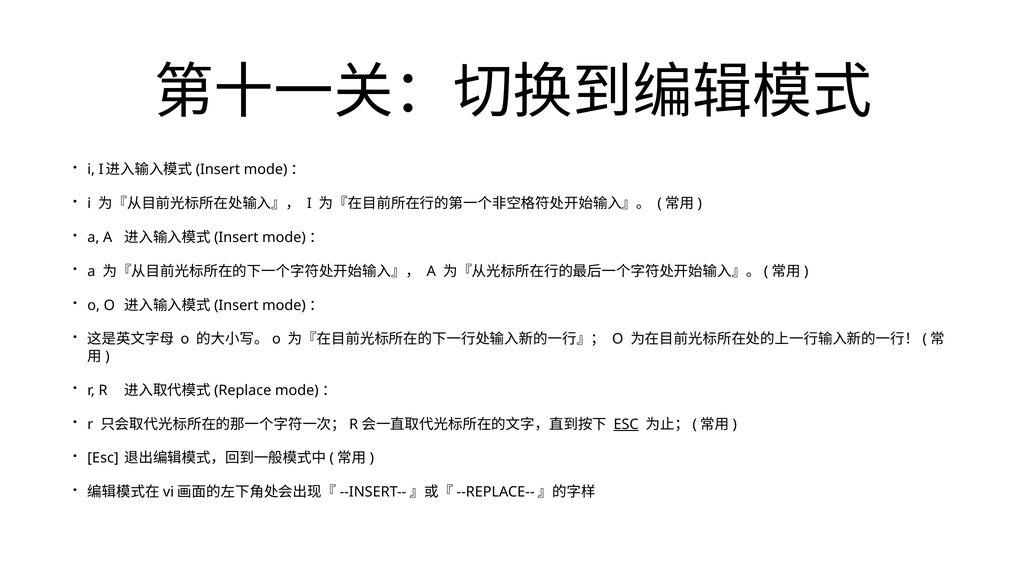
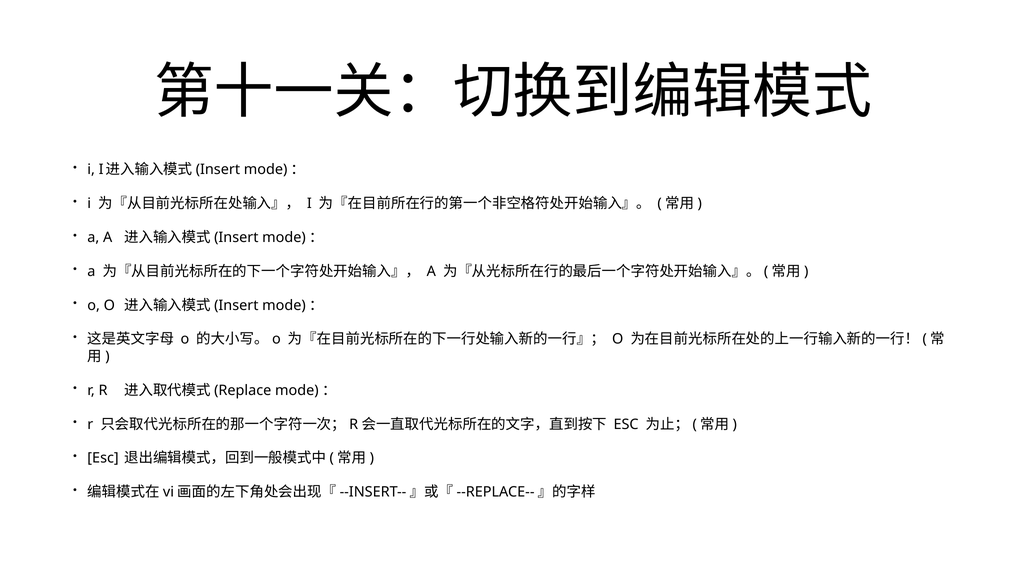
ESC at (626, 424) underline: present -> none
